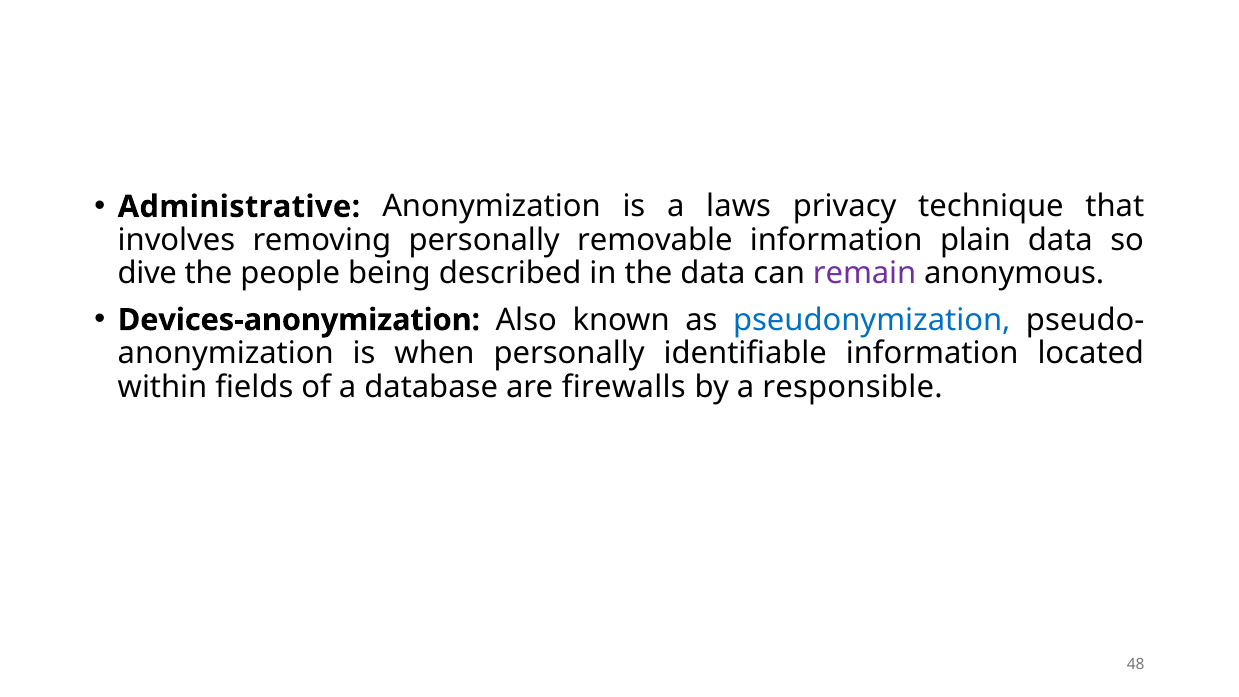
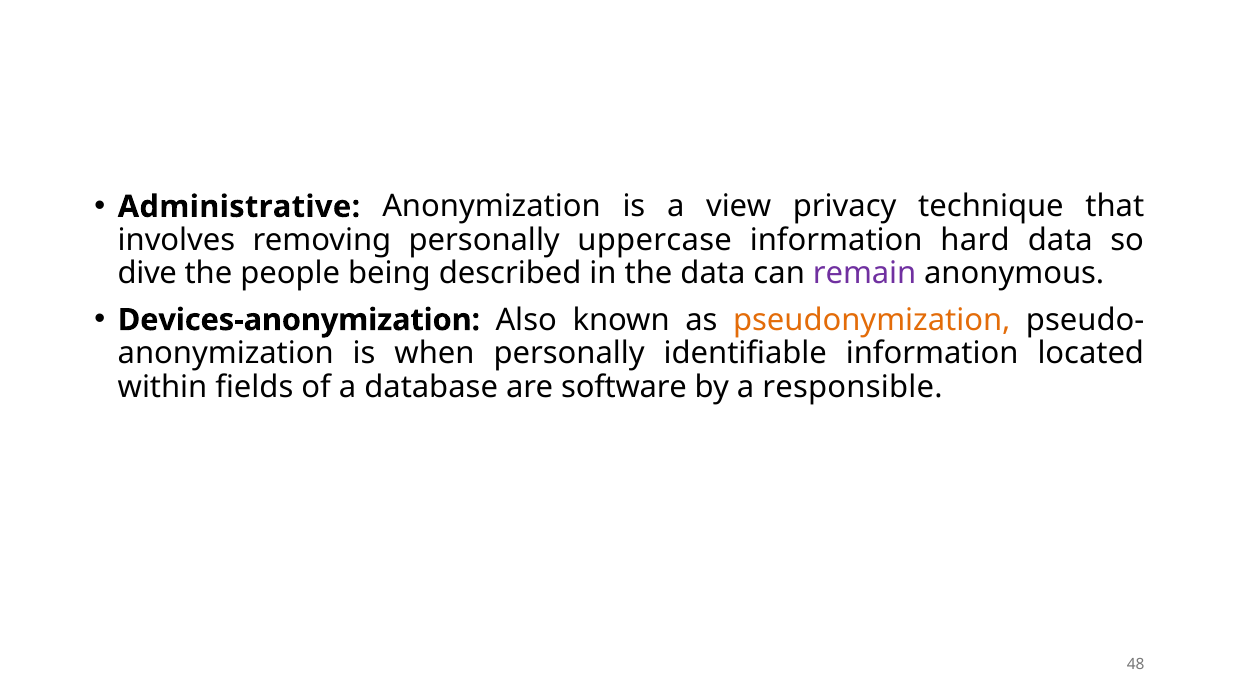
laws: laws -> view
removable: removable -> uppercase
plain: plain -> hard
pseudonymization colour: blue -> orange
firewalls: firewalls -> software
